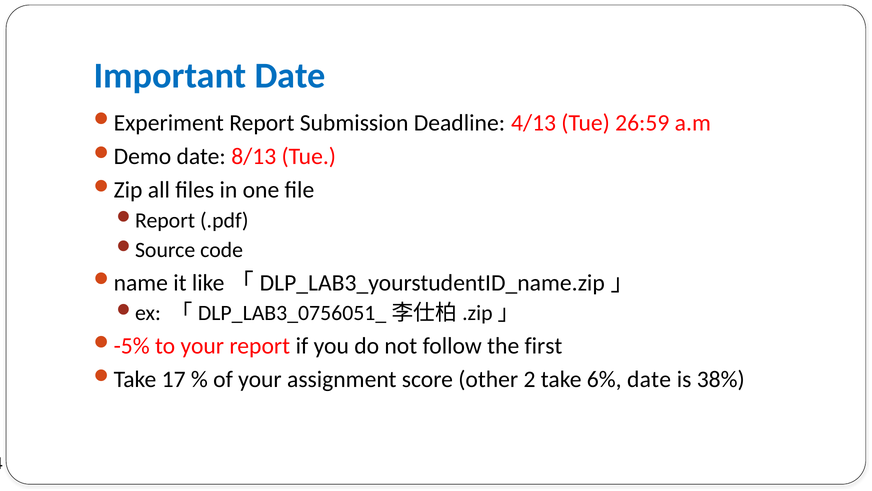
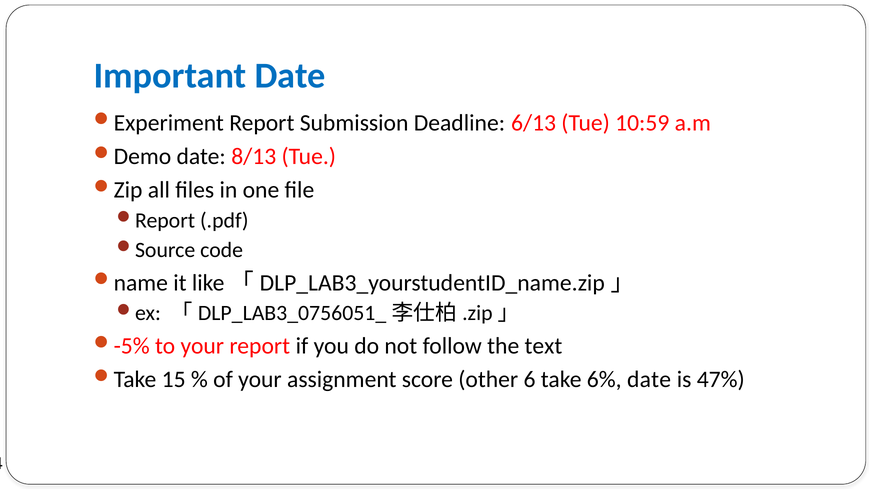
4/13: 4/13 -> 6/13
26:59: 26:59 -> 10:59
first: first -> text
17: 17 -> 15
2: 2 -> 6
38%: 38% -> 47%
